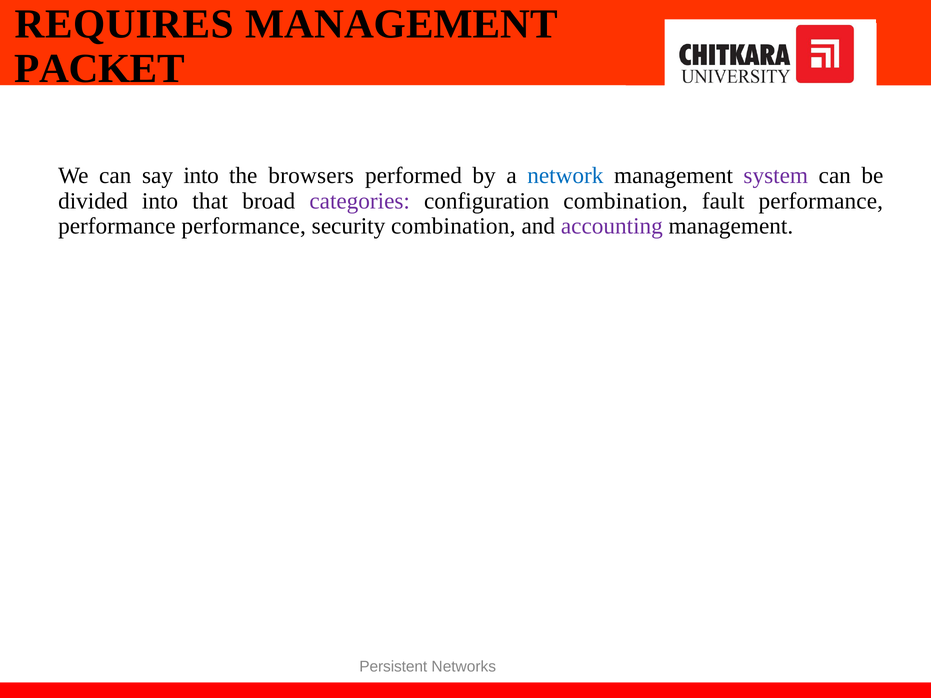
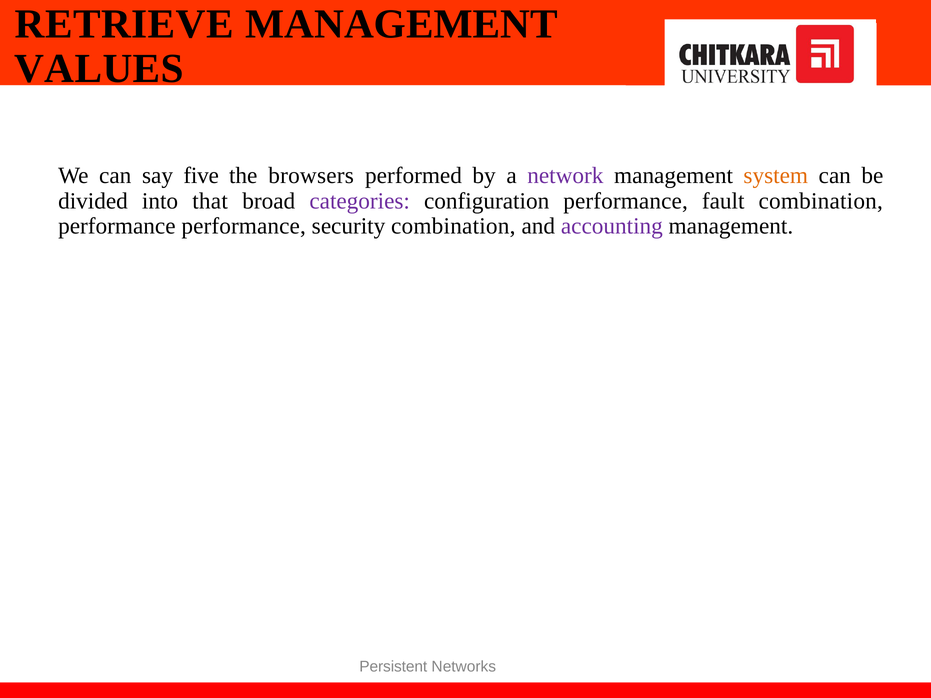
REQUIRES: REQUIRES -> RETRIEVE
PACKET: PACKET -> VALUES
say into: into -> five
network colour: blue -> purple
system colour: purple -> orange
configuration combination: combination -> performance
fault performance: performance -> combination
